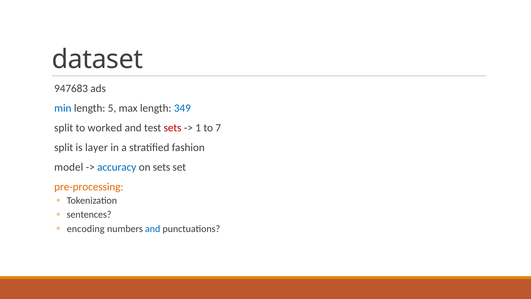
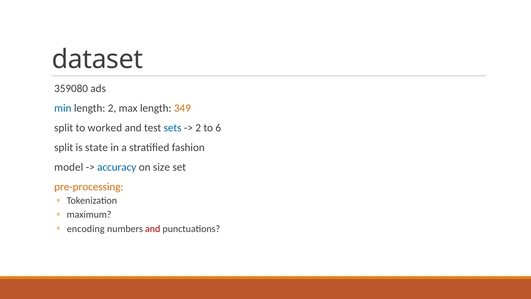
947683: 947683 -> 359080
length 5: 5 -> 2
349 colour: blue -> orange
sets at (173, 128) colour: red -> blue
1 at (198, 128): 1 -> 2
7: 7 -> 6
layer: layer -> state
on sets: sets -> size
sentences: sentences -> maximum
and at (153, 228) colour: blue -> red
